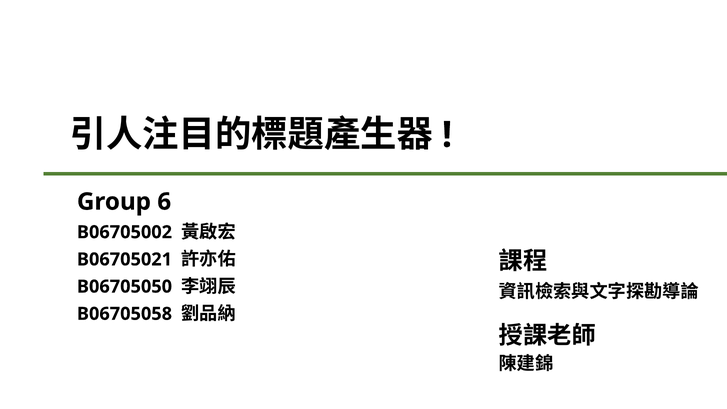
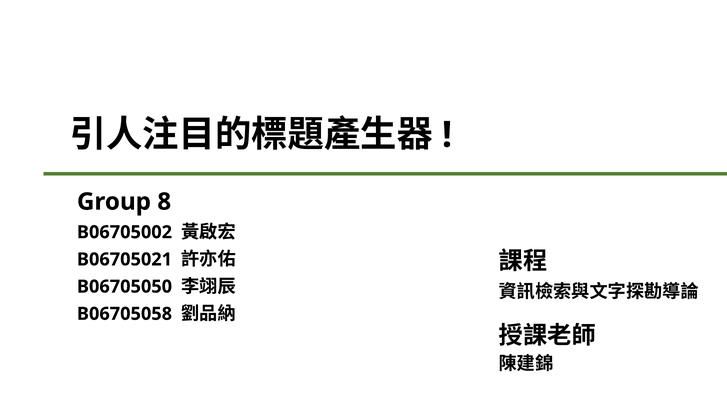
6: 6 -> 8
